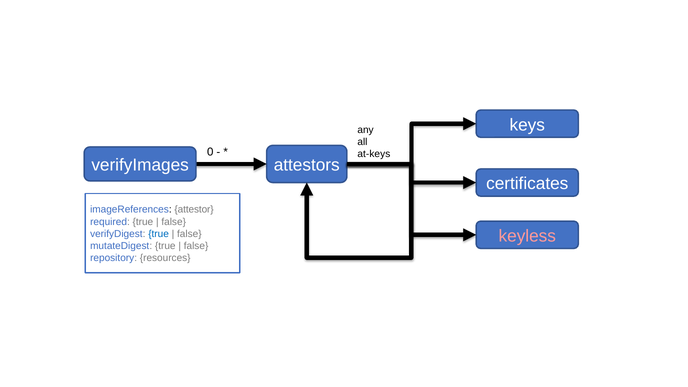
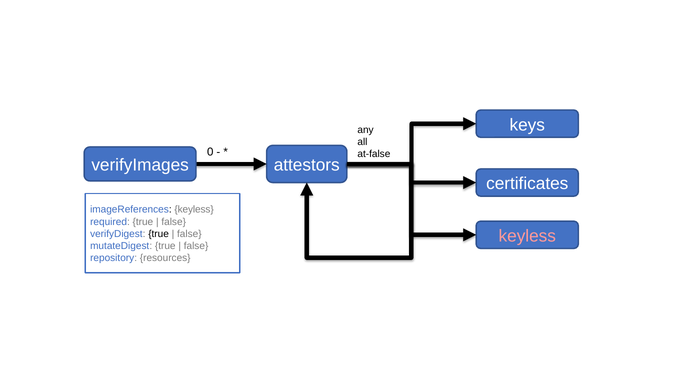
at-keys: at-keys -> at-false
imageReferences attestor: attestor -> keyless
true at (159, 234) colour: blue -> black
